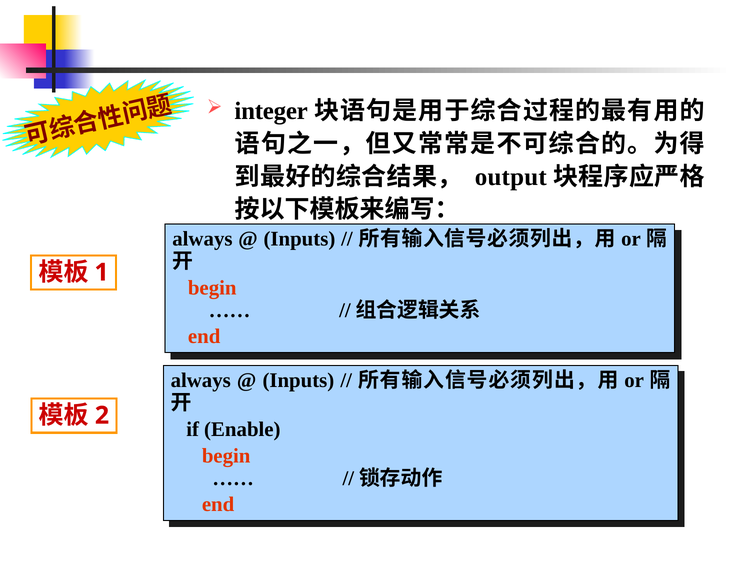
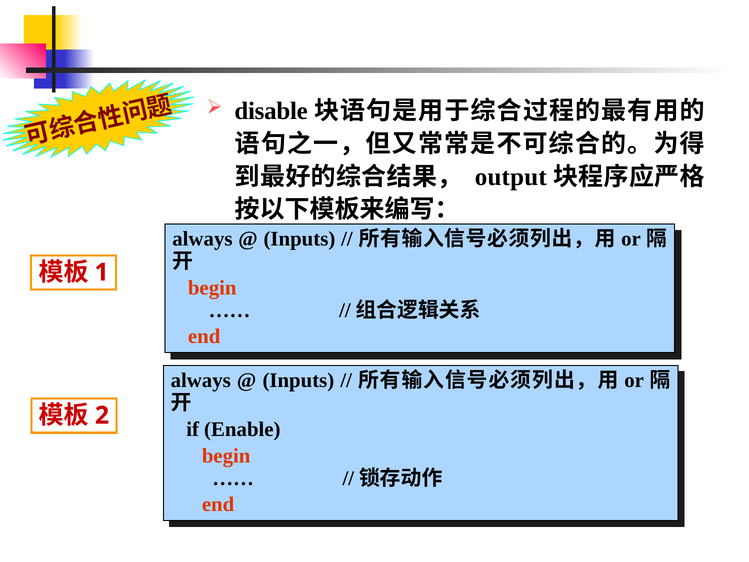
integer: integer -> disable
